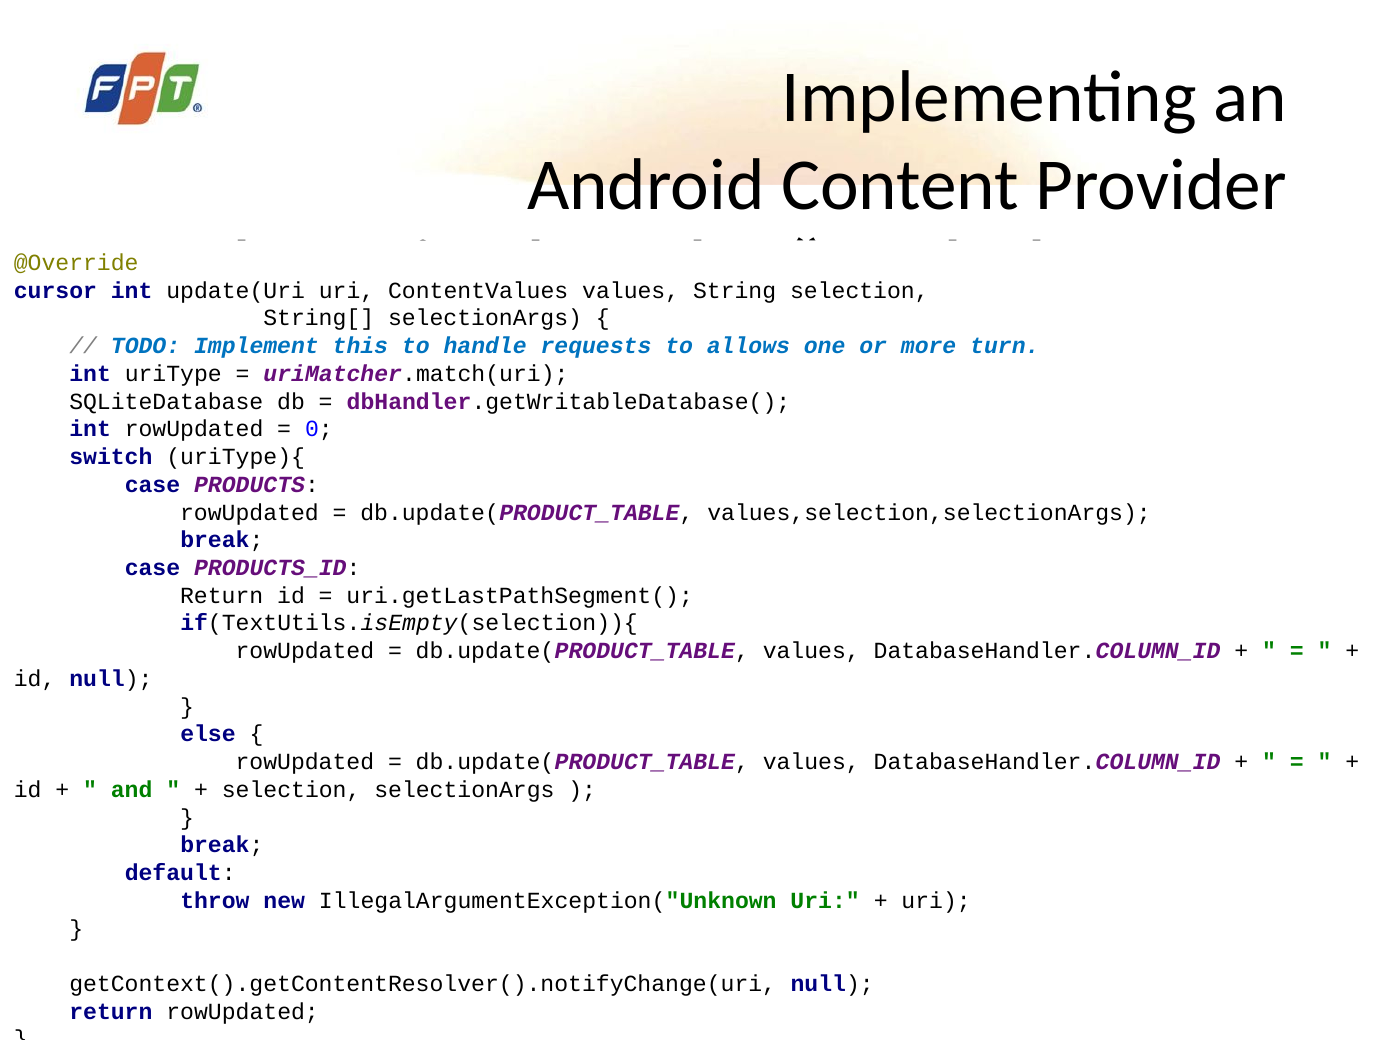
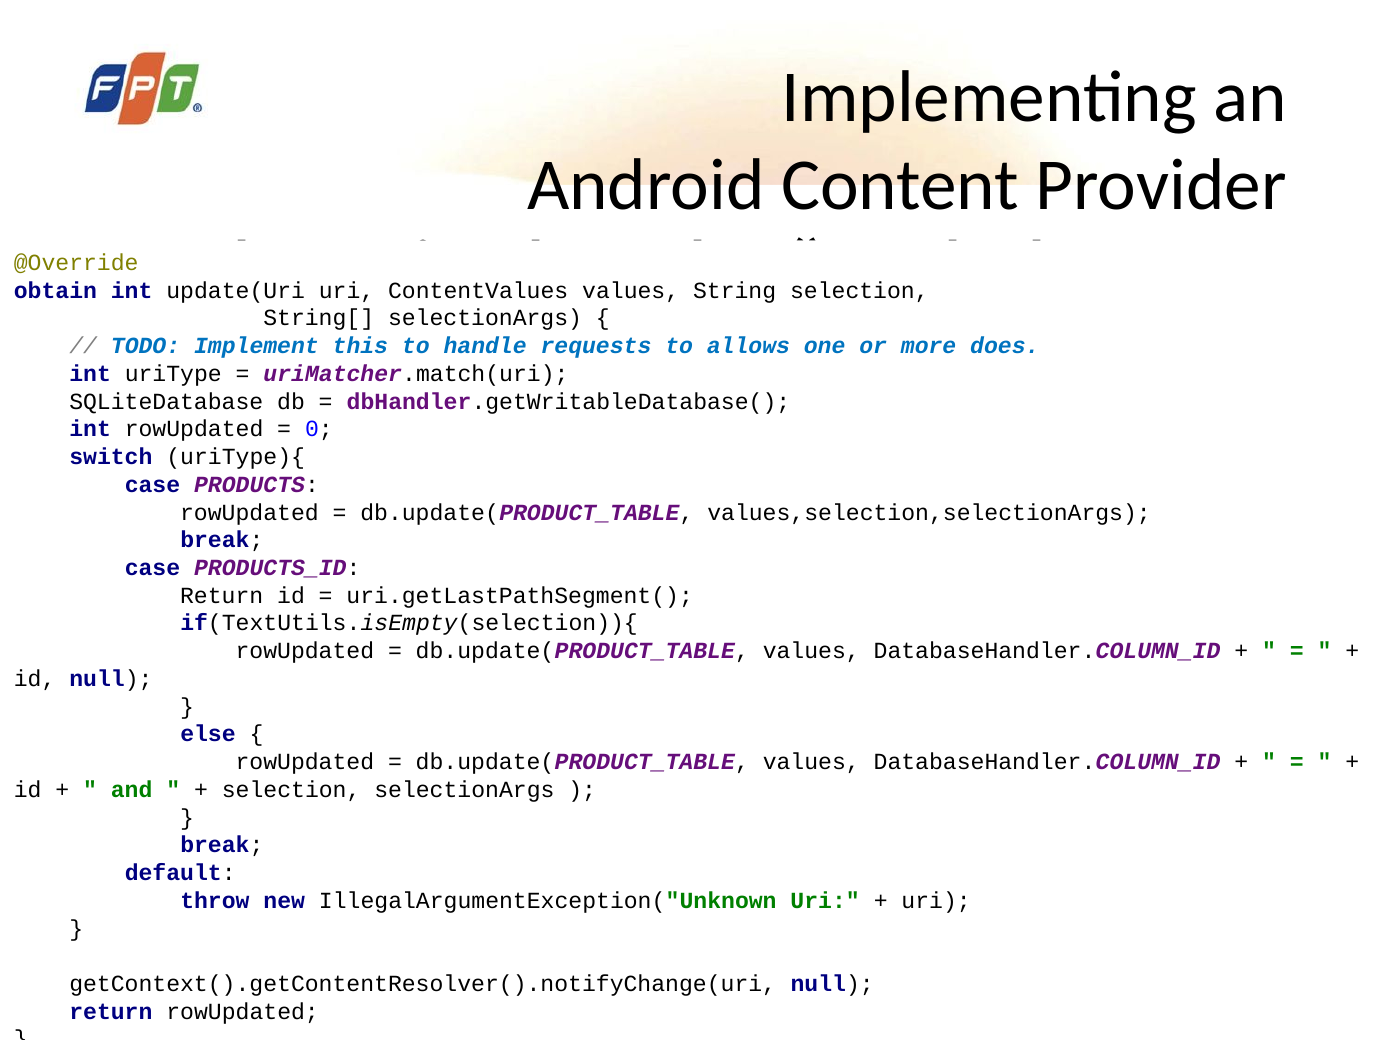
cursor: cursor -> obtain
turn: turn -> does
